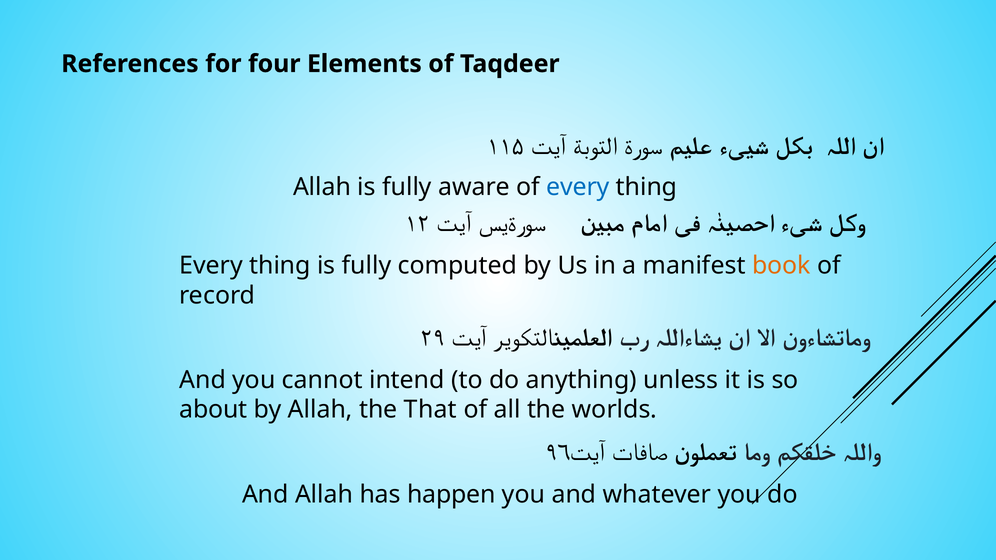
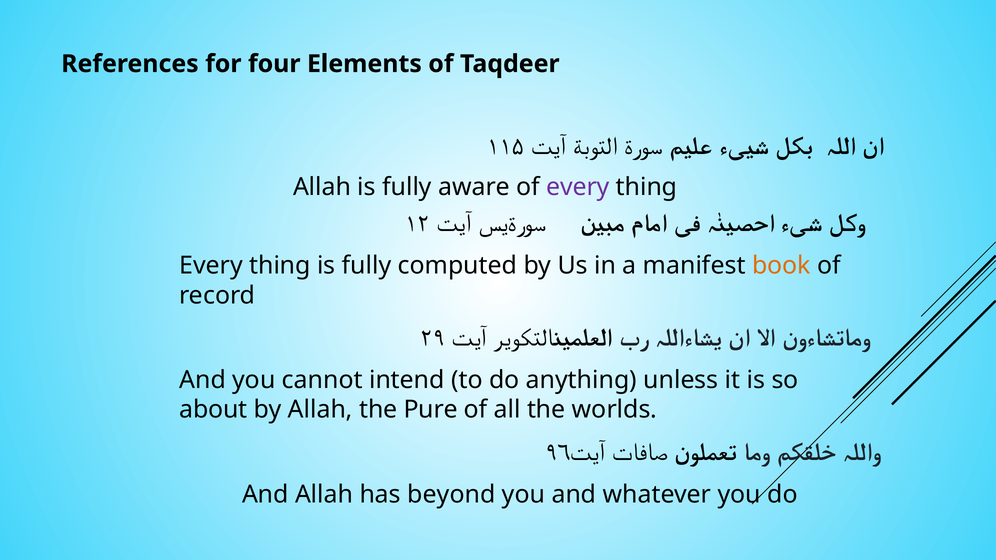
every at (578, 187) colour: blue -> purple
That: That -> Pure
happen: happen -> beyond
